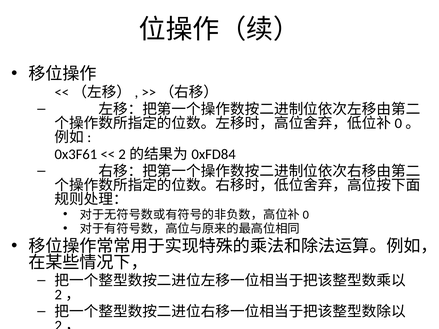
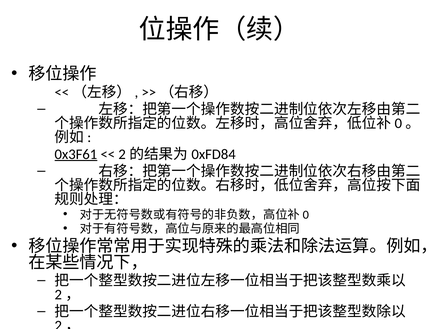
0x3F61 underline: none -> present
